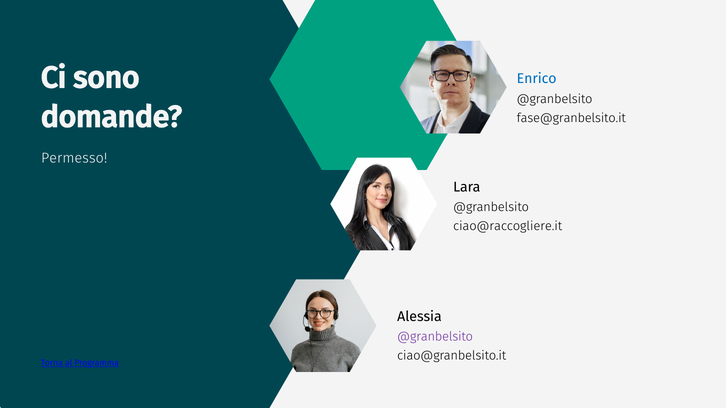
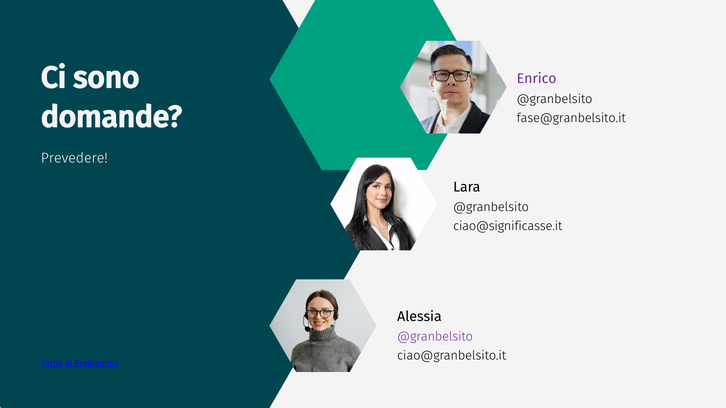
Enrico colour: blue -> purple
Permesso: Permesso -> Prevedere
ciao@raccogliere.it: ciao@raccogliere.it -> ciao@significasse.it
